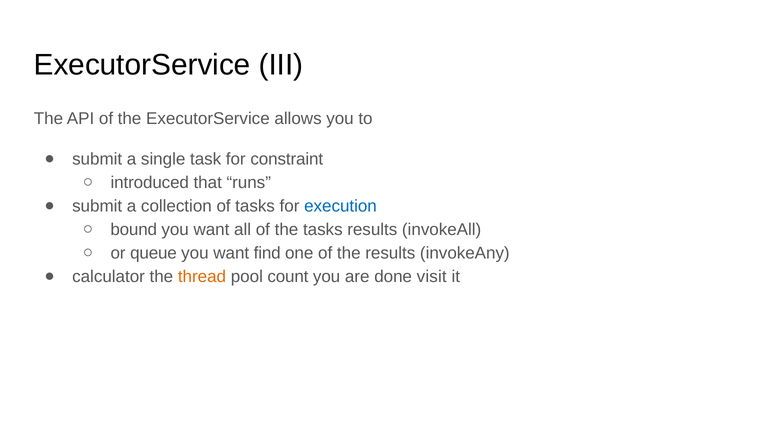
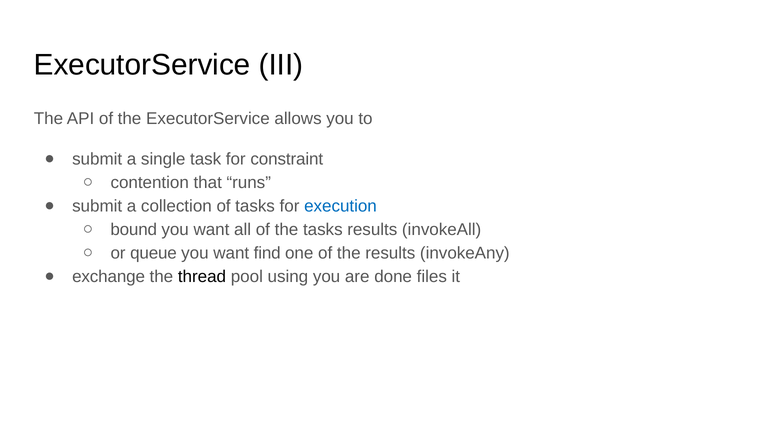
introduced: introduced -> contention
calculator: calculator -> exchange
thread colour: orange -> black
count: count -> using
visit: visit -> files
